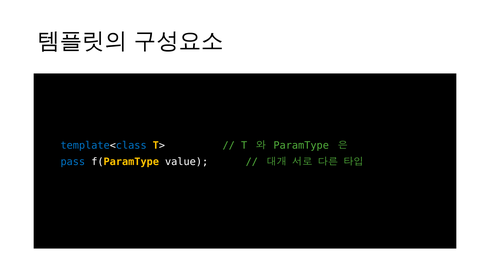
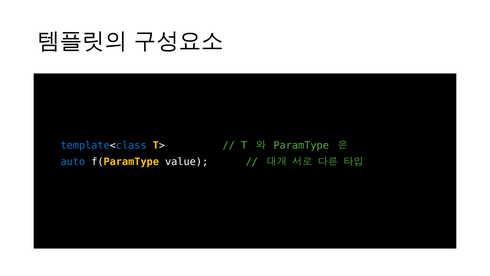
pass: pass -> auto
